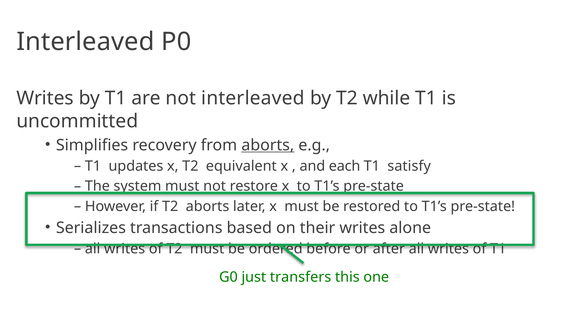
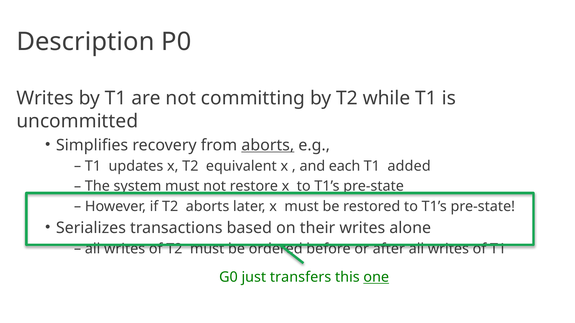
Interleaved at (85, 42): Interleaved -> Description
not interleaved: interleaved -> committing
satisfy: satisfy -> added
one underline: none -> present
